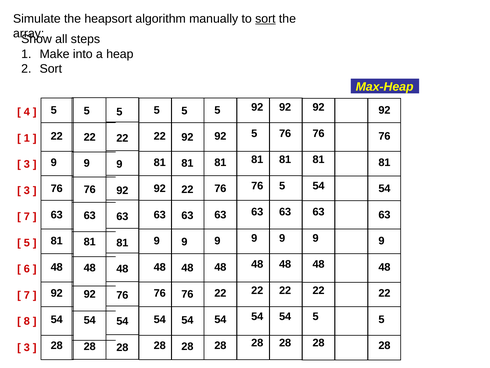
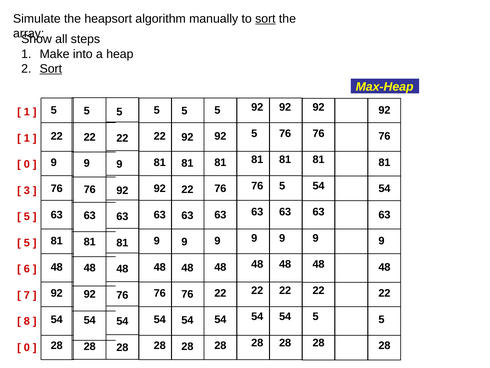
Sort at (51, 69) underline: none -> present
4 at (27, 112): 4 -> 1
3 at (27, 164): 3 -> 0
7 at (27, 216): 7 -> 5
3 at (27, 347): 3 -> 0
